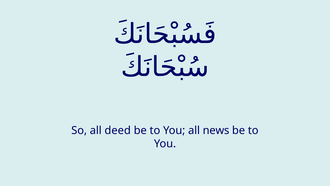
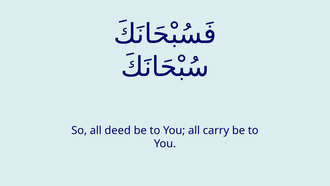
news: news -> carry
